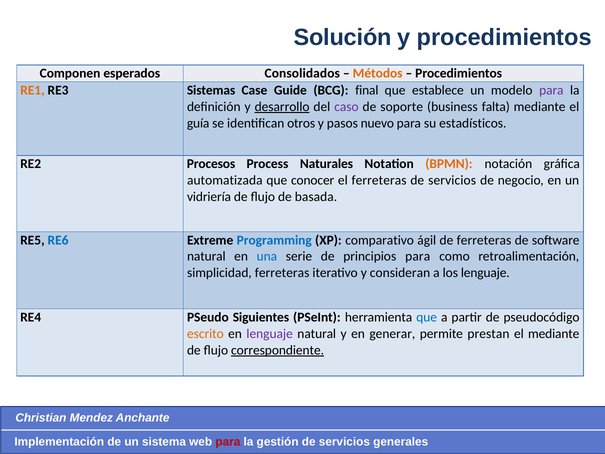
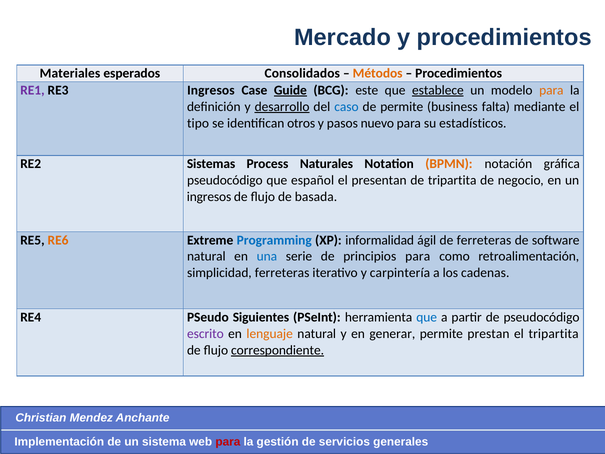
Solución: Solución -> Mercado
Componen: Componen -> Materiales
RE1 colour: orange -> purple
RE3 Sistemas: Sistemas -> Ingresos
Guide underline: none -> present
final: final -> este
establece underline: none -> present
para at (551, 90) colour: purple -> orange
caso colour: purple -> blue
de soporte: soporte -> permite
guía: guía -> tipo
Procesos: Procesos -> Sistemas
automatizada at (225, 180): automatizada -> pseudocódigo
conocer: conocer -> español
el ferreteras: ferreteras -> presentan
servicios at (452, 180): servicios -> tripartita
vidriería at (209, 197): vidriería -> ingresos
RE6 colour: blue -> orange
comparativo: comparativo -> informalidad
consideran: consideran -> carpintería
los lenguaje: lenguaje -> cadenas
escrito colour: orange -> purple
lenguaje at (270, 334) colour: purple -> orange
el mediante: mediante -> tripartita
